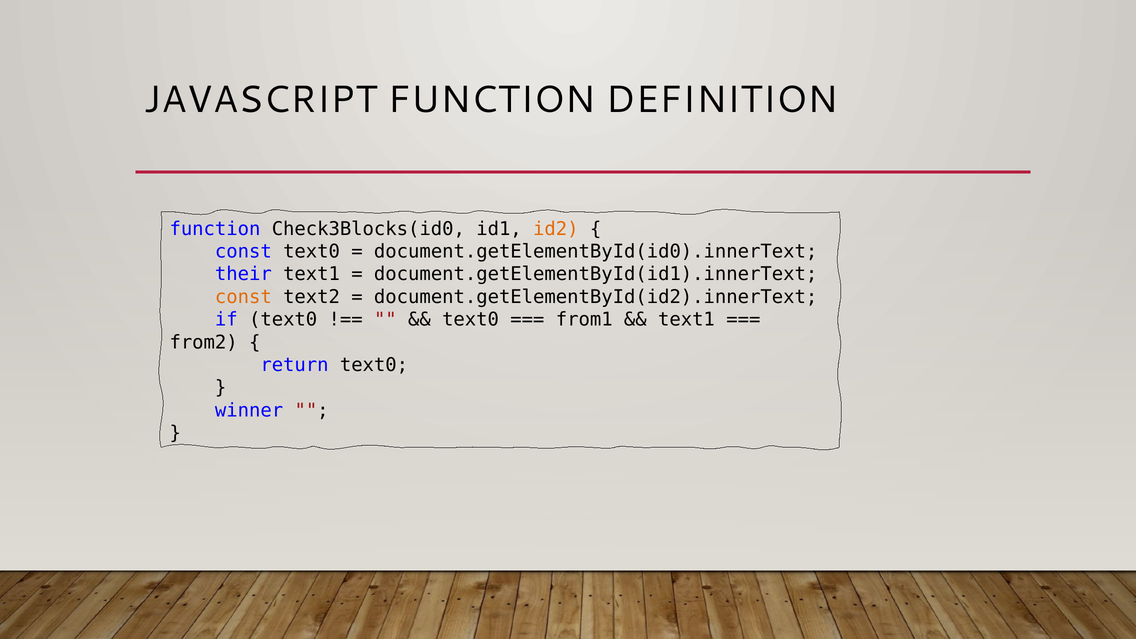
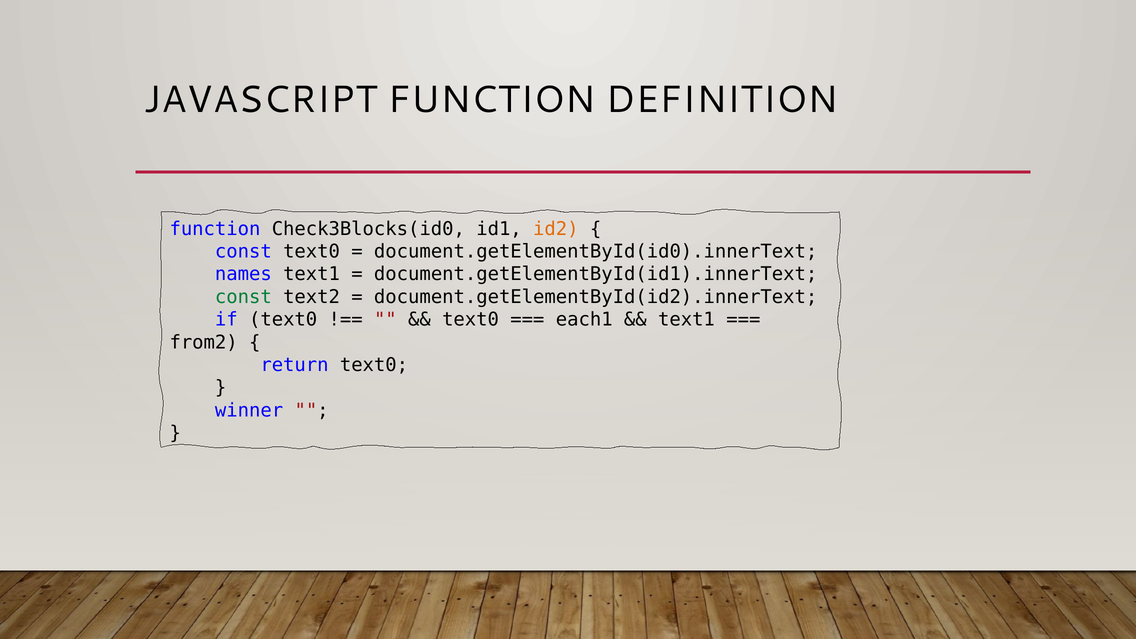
their: their -> names
const at (243, 297) colour: orange -> green
from1: from1 -> each1
